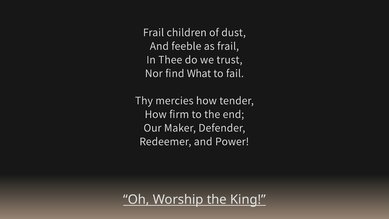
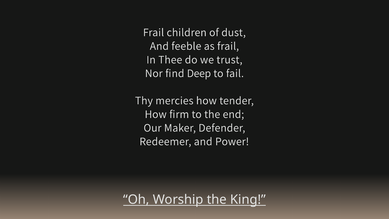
What: What -> Deep
